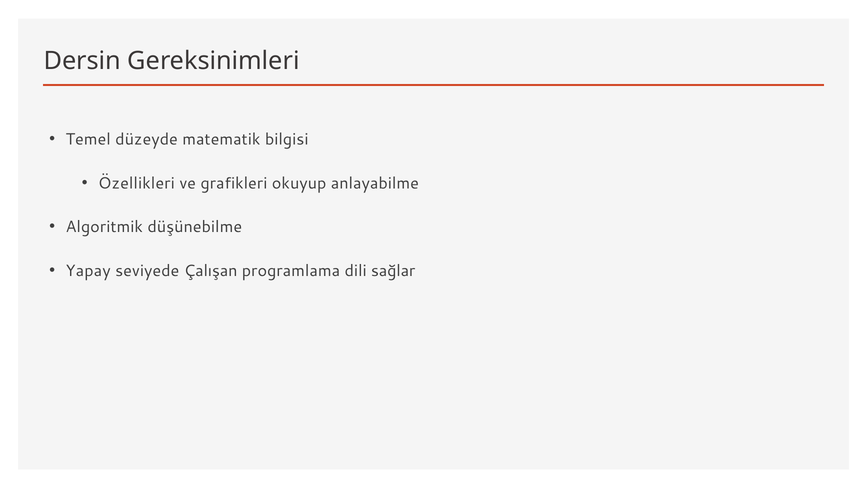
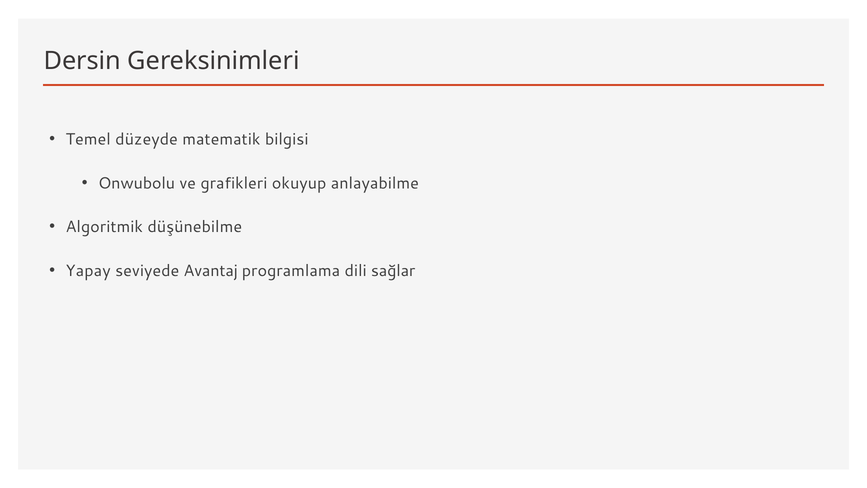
Özellikleri: Özellikleri -> Onwubolu
Çalışan: Çalışan -> Avantaj
